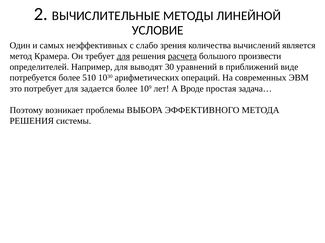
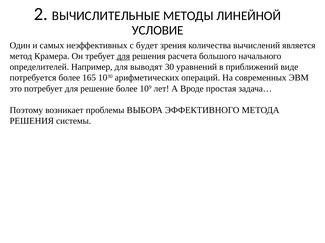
слабо: слабо -> будет
расчета underline: present -> none
произвести: произвести -> начального
510: 510 -> 165
задается: задается -> решение
